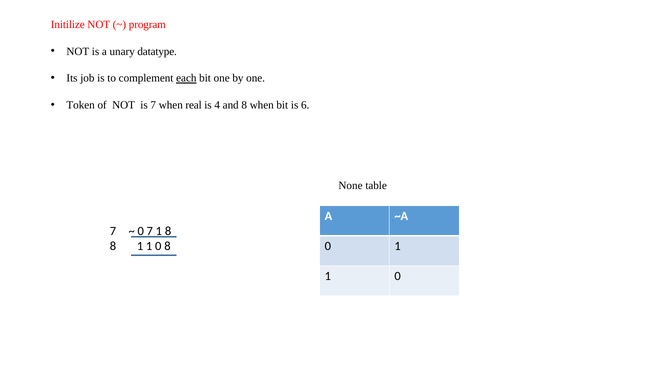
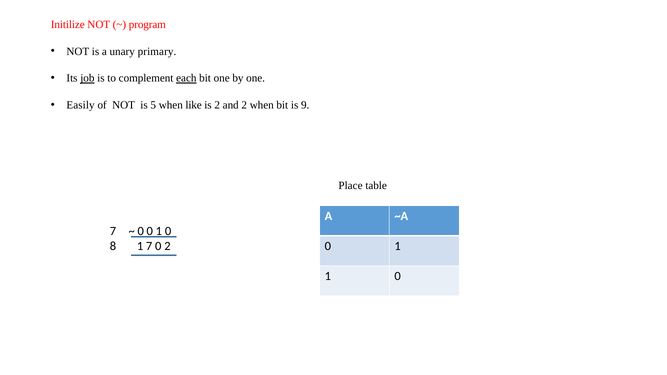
datatype: datatype -> primary
job underline: none -> present
Token: Token -> Easily
is 7: 7 -> 5
real: real -> like
is 4: 4 -> 2
and 8: 8 -> 2
6: 6 -> 9
None: None -> Place
0 7: 7 -> 0
8 at (168, 231): 8 -> 0
1 at (149, 246): 1 -> 7
0 8: 8 -> 2
